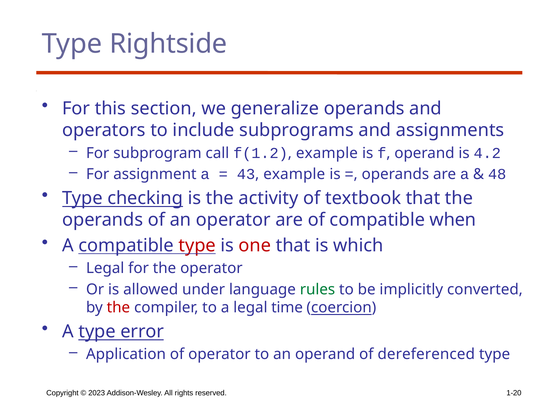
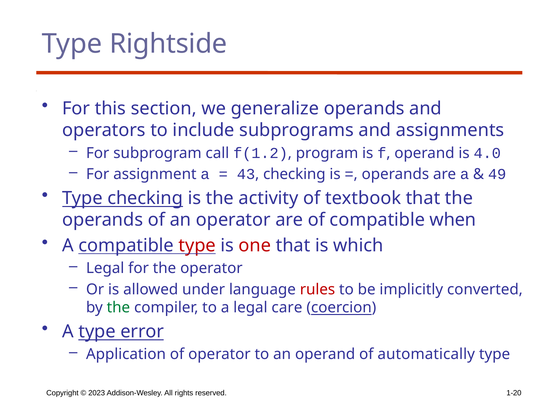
f(1.2 example: example -> program
4.2: 4.2 -> 4.0
43 example: example -> checking
48: 48 -> 49
rules colour: green -> red
the at (118, 307) colour: red -> green
time: time -> care
dereferenced: dereferenced -> automatically
